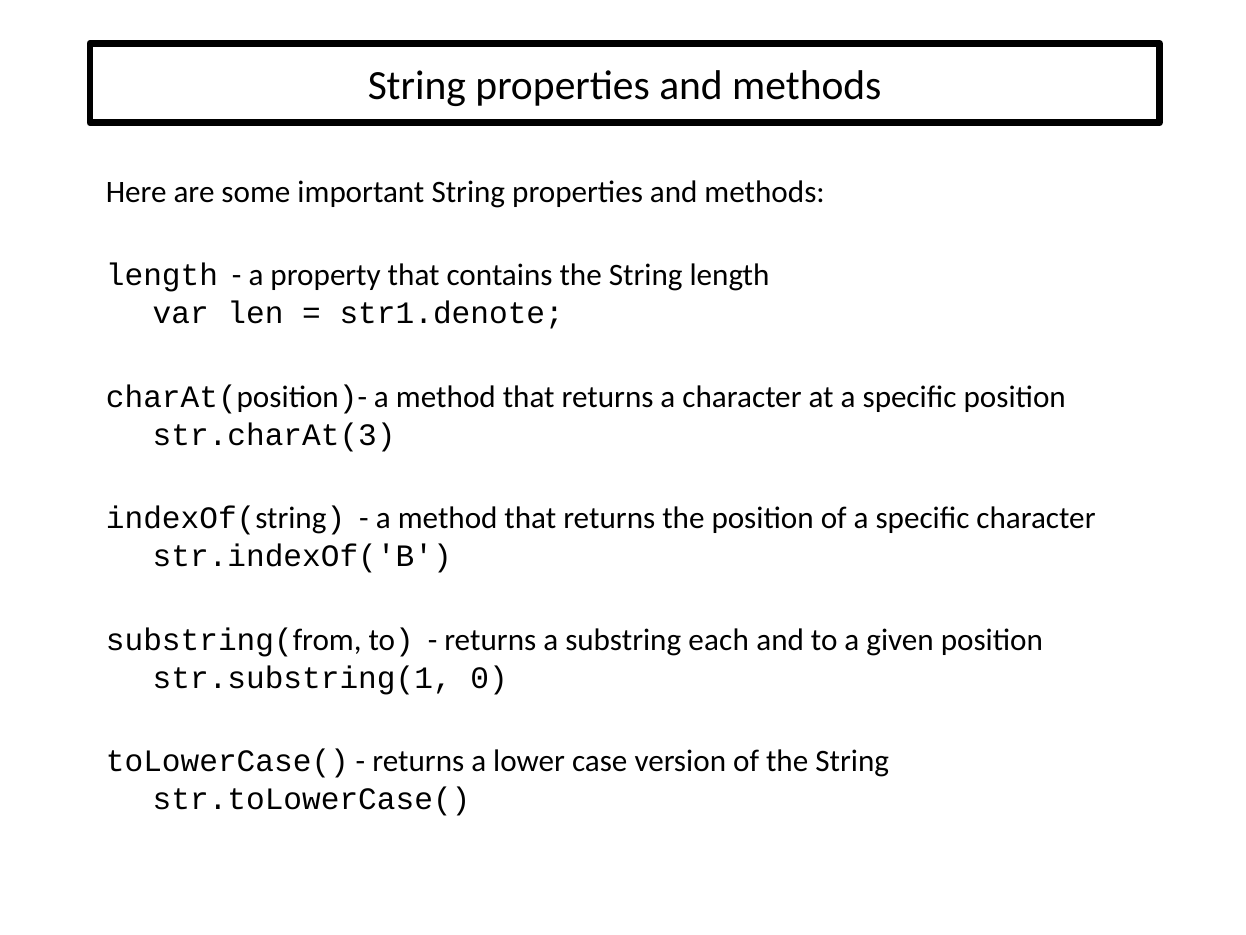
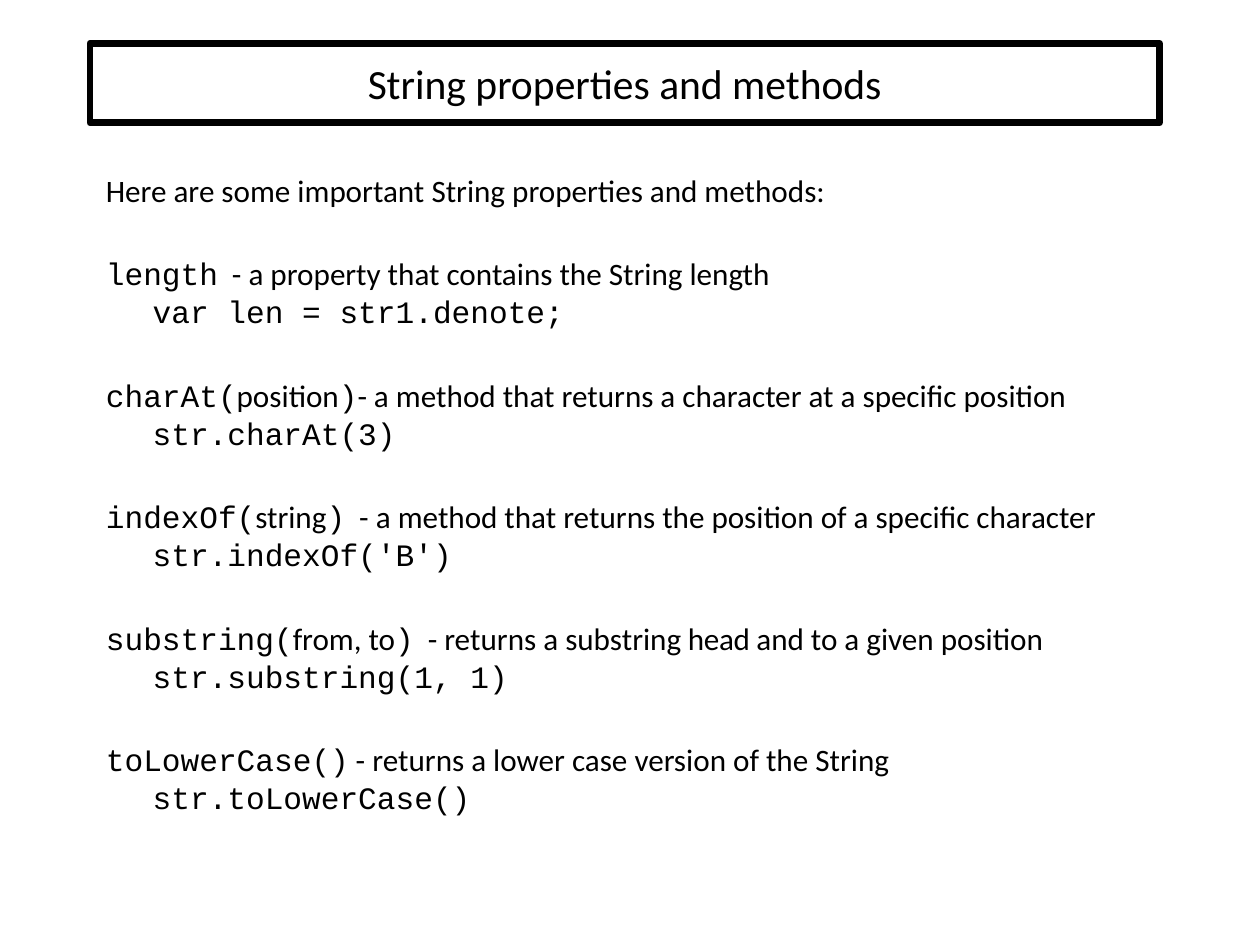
each: each -> head
0: 0 -> 1
